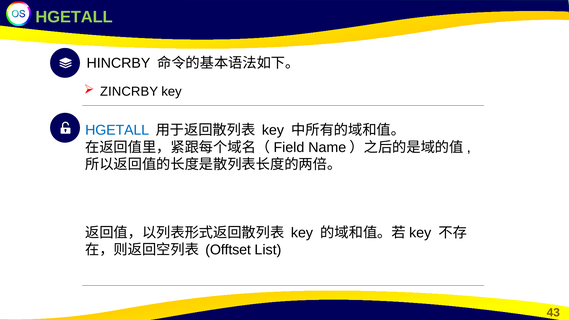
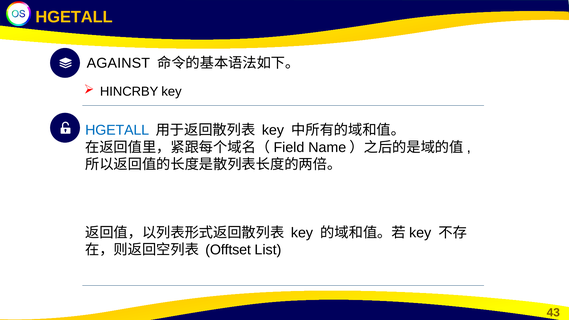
HGETALL at (74, 17) colour: light green -> yellow
HINCRBY: HINCRBY -> AGAINST
ZINCRBY: ZINCRBY -> HINCRBY
